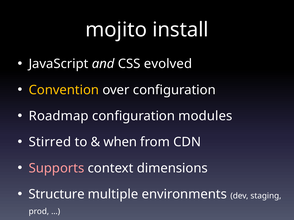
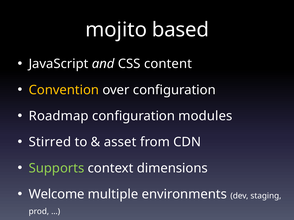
install: install -> based
evolved: evolved -> content
when: when -> asset
Supports colour: pink -> light green
Structure: Structure -> Welcome
